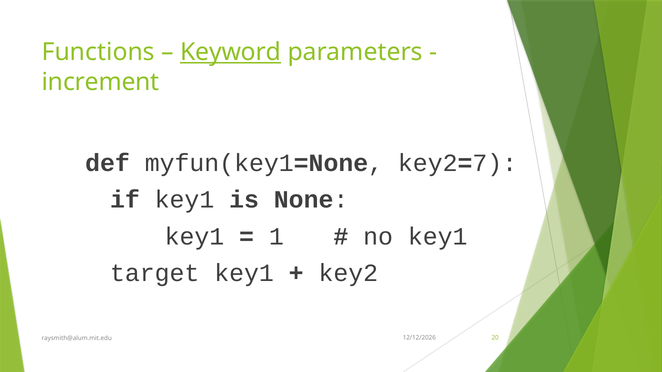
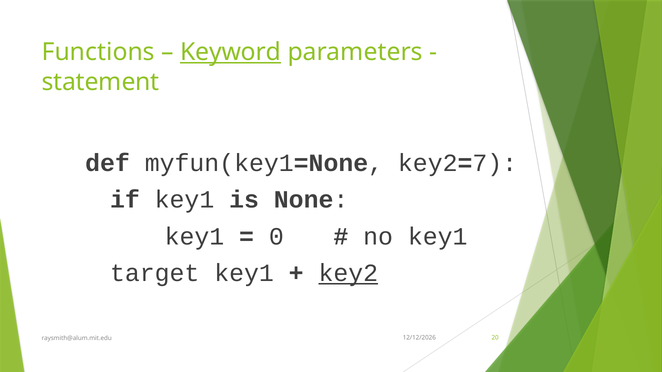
increment: increment -> statement
1: 1 -> 0
key2 underline: none -> present
